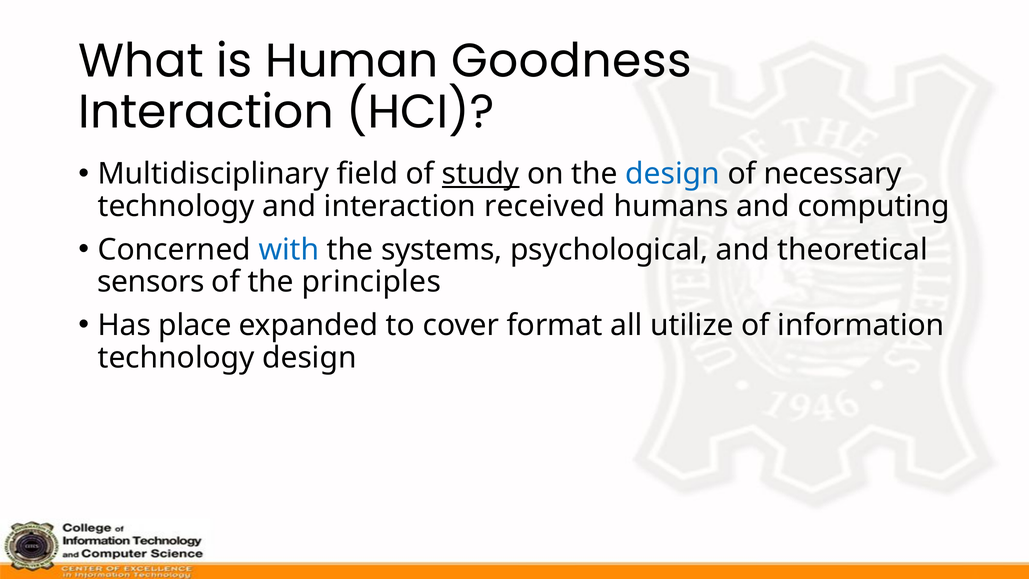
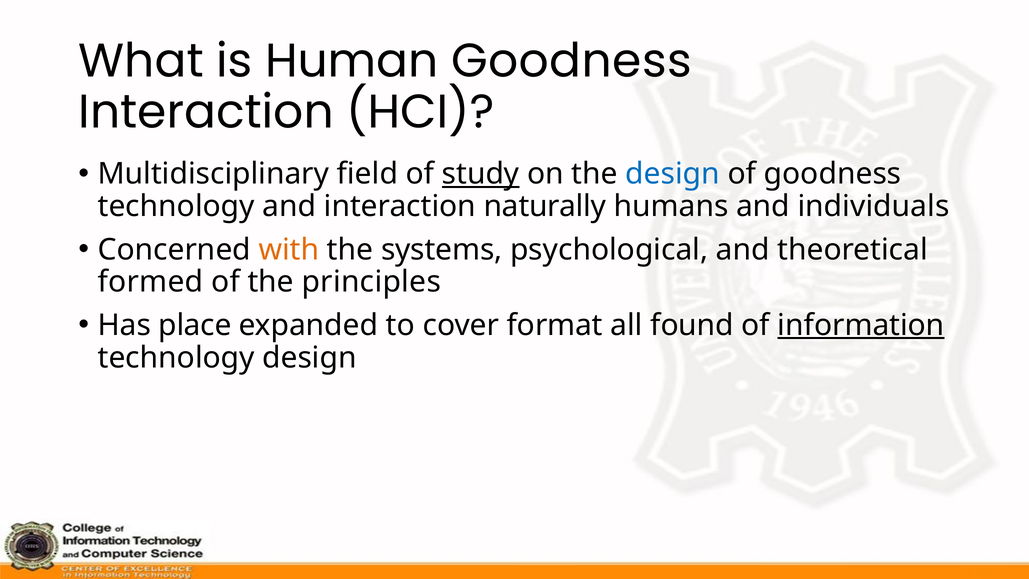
of necessary: necessary -> goodness
received: received -> naturally
computing: computing -> individuals
with colour: blue -> orange
sensors: sensors -> formed
utilize: utilize -> found
information underline: none -> present
